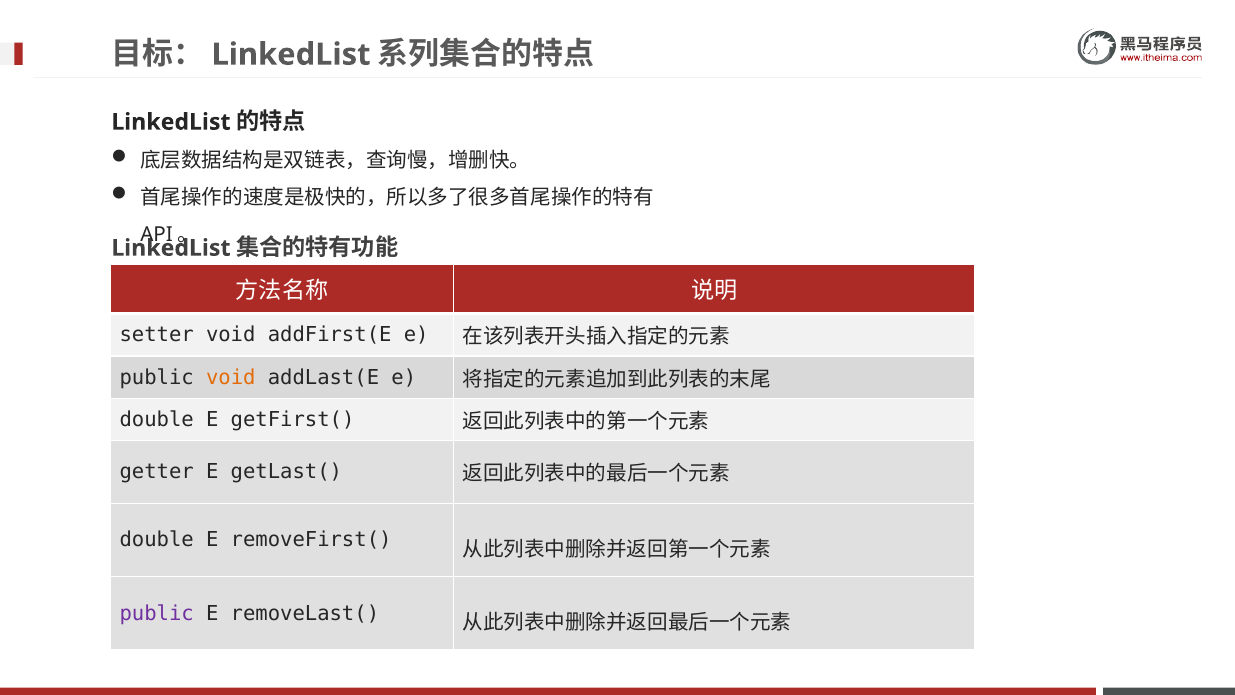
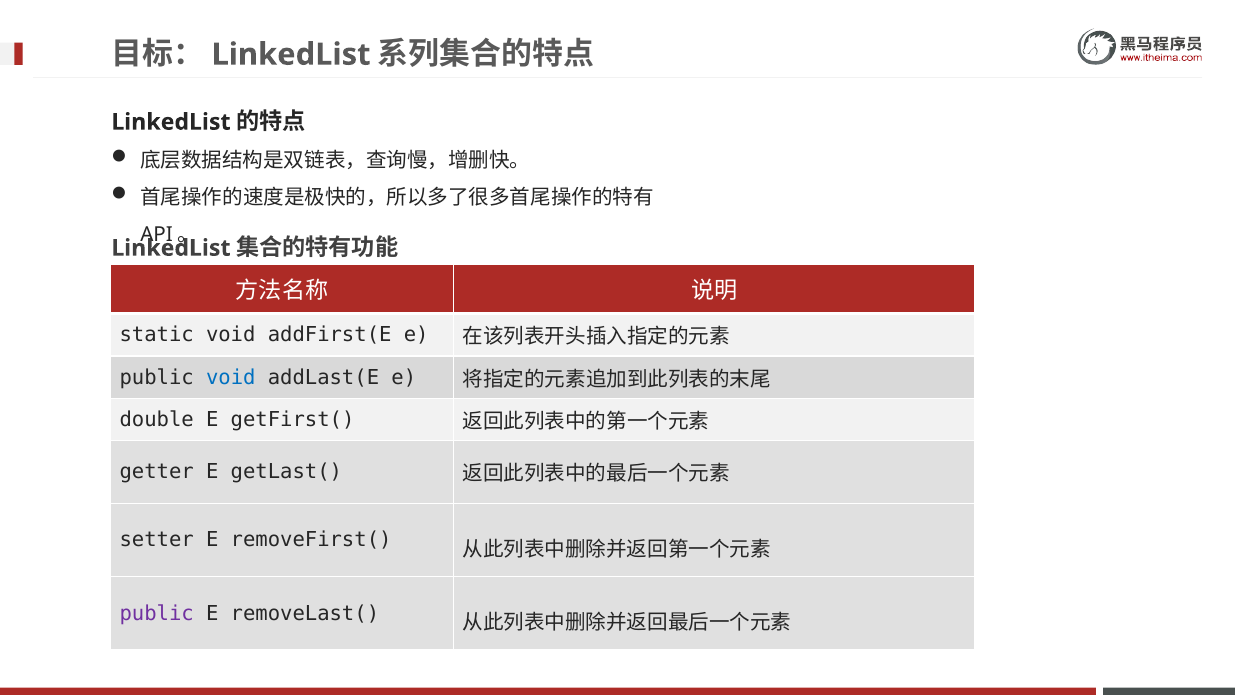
setter: setter -> static
void at (231, 377) colour: orange -> blue
double at (157, 540): double -> setter
